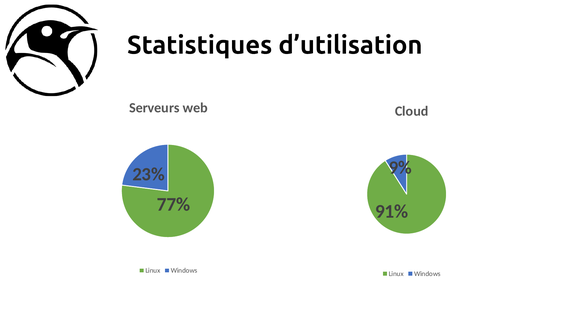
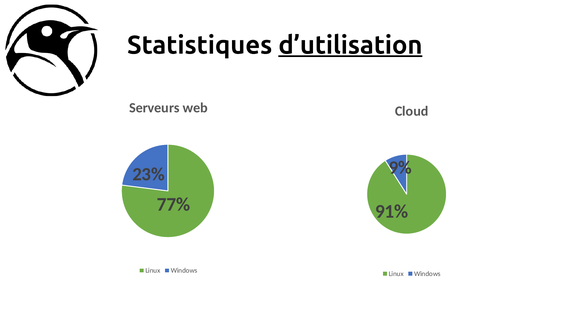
d’utilisation underline: none -> present
